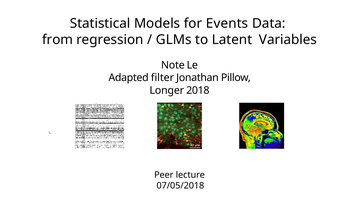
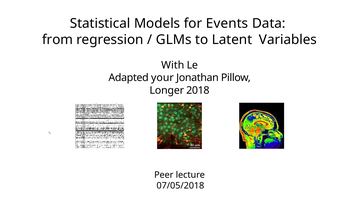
Note: Note -> With
filter: filter -> your
